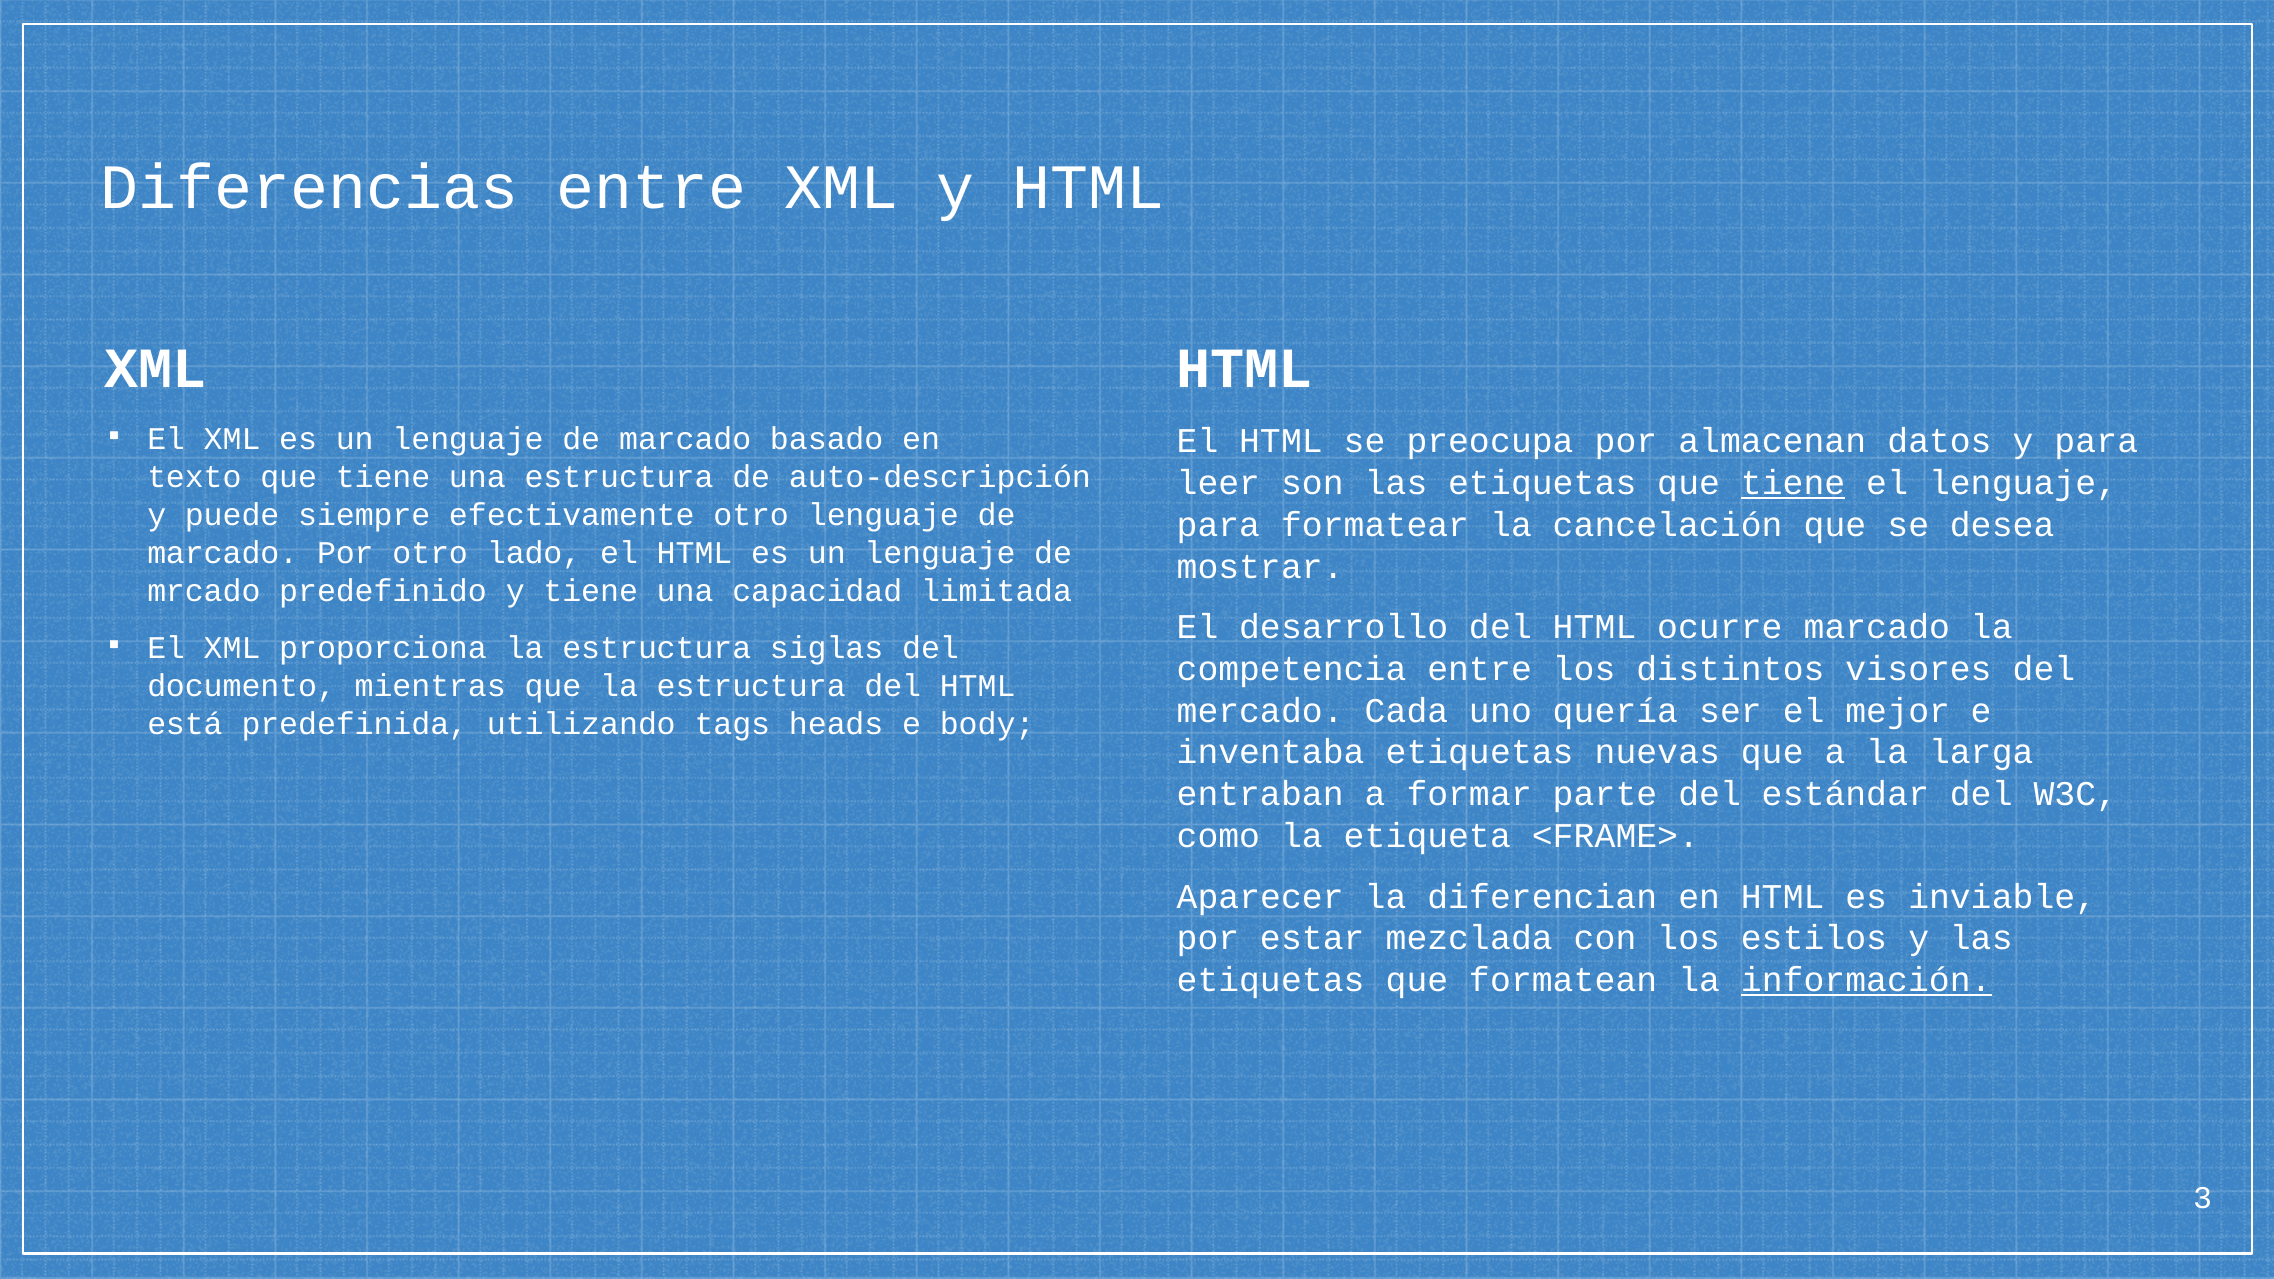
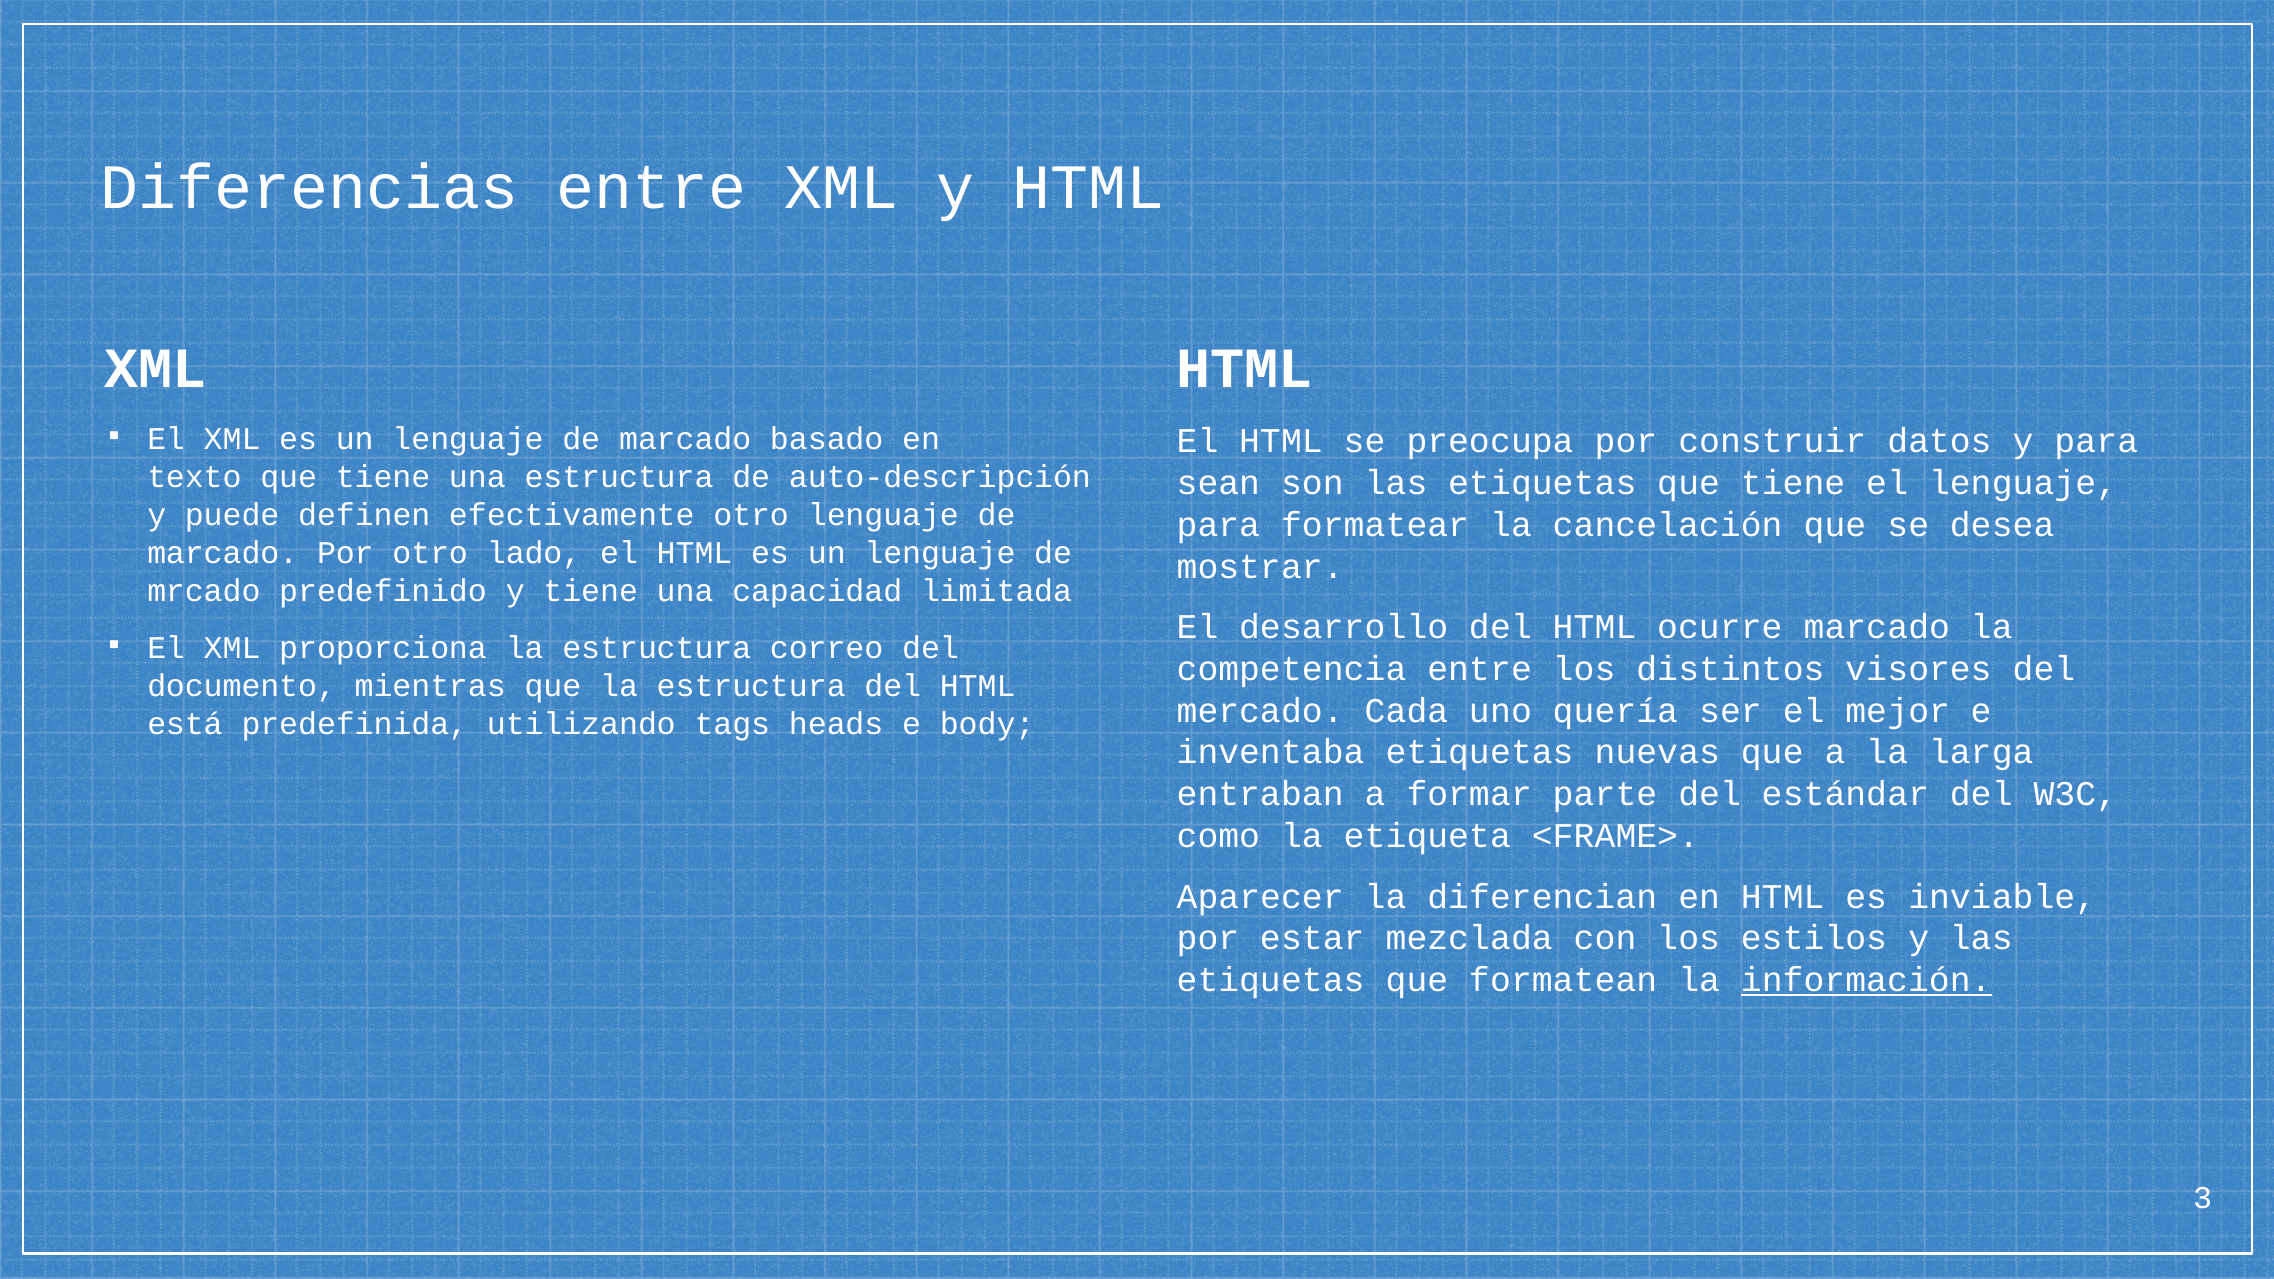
almacenan: almacenan -> construir
leer: leer -> sean
tiene at (1793, 483) underline: present -> none
siempre: siempre -> definen
siglas: siglas -> correo
